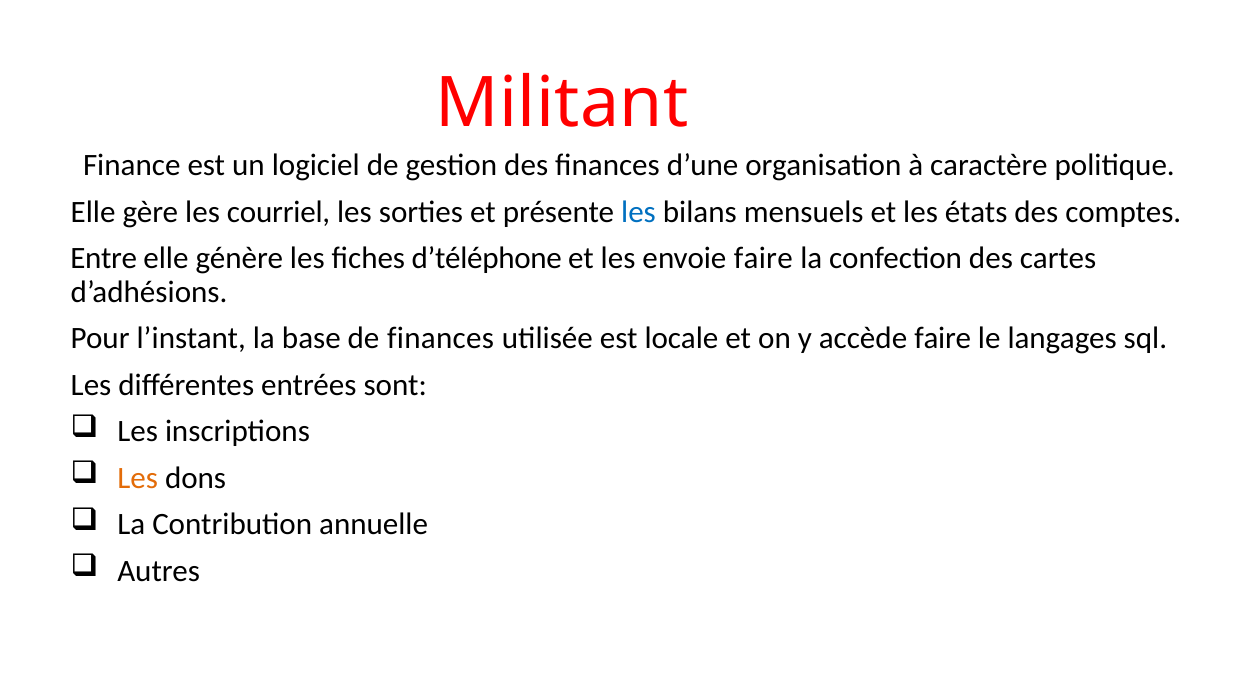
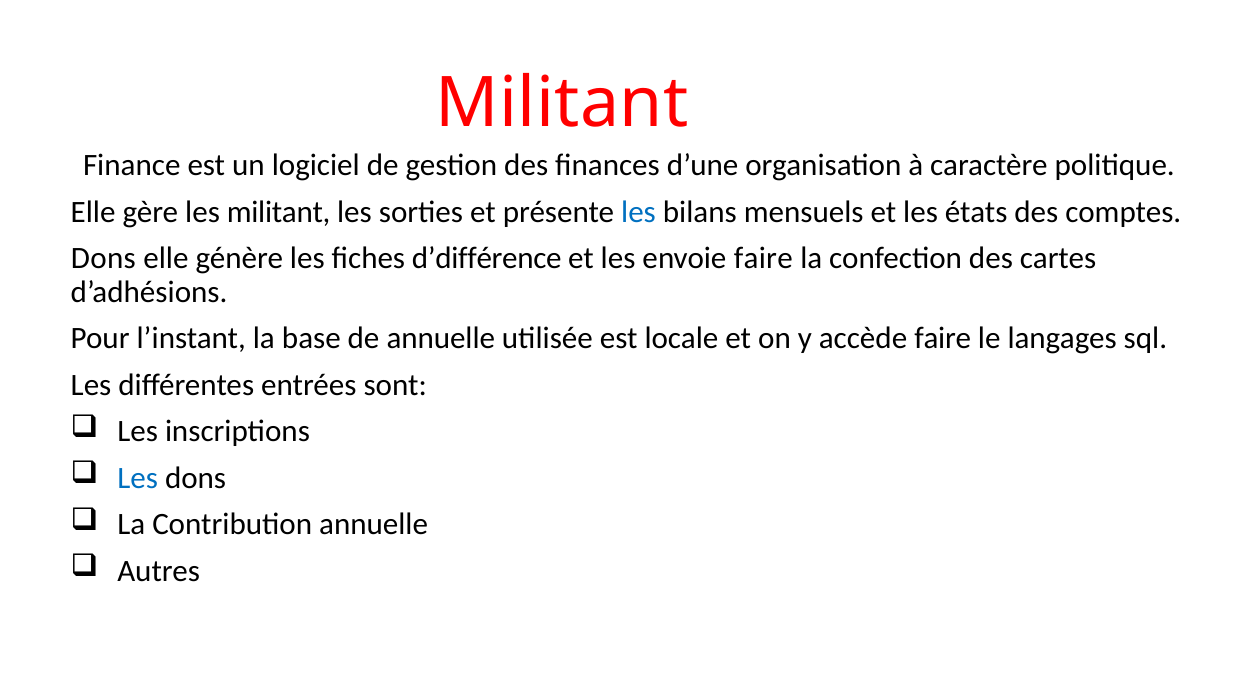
les courriel: courriel -> militant
Entre at (104, 259): Entre -> Dons
d’téléphone: d’téléphone -> d’différence
de finances: finances -> annuelle
Les at (138, 478) colour: orange -> blue
